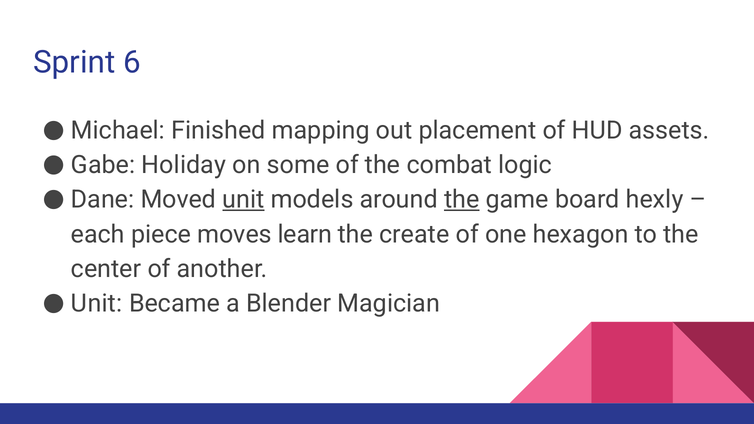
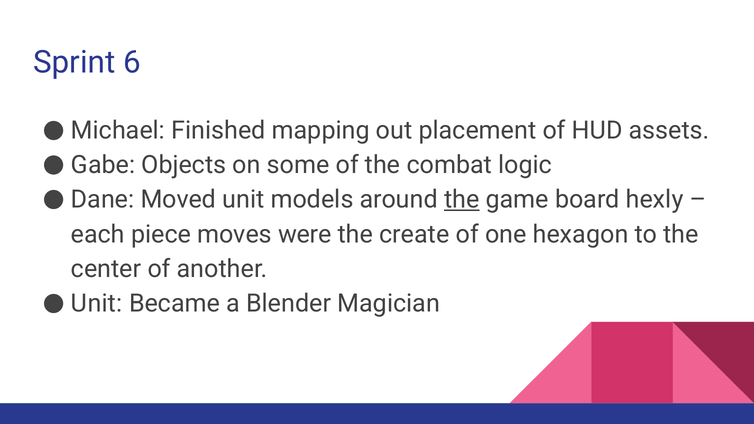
Holiday: Holiday -> Objects
unit at (243, 200) underline: present -> none
learn: learn -> were
